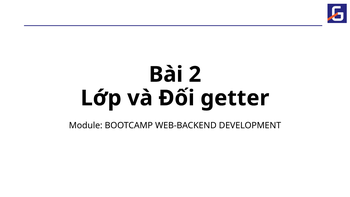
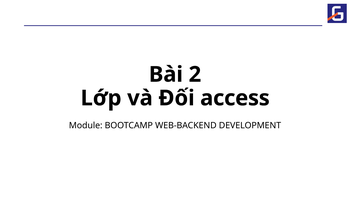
getter: getter -> access
